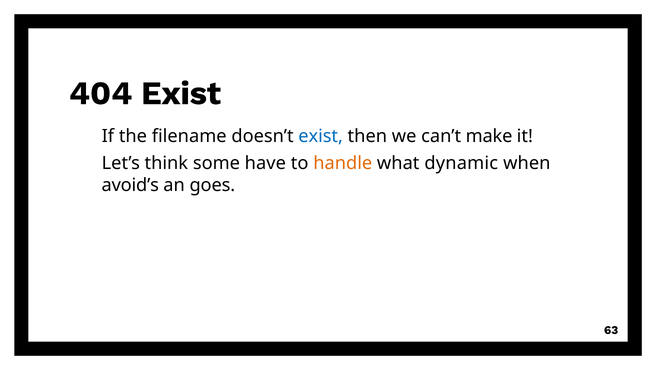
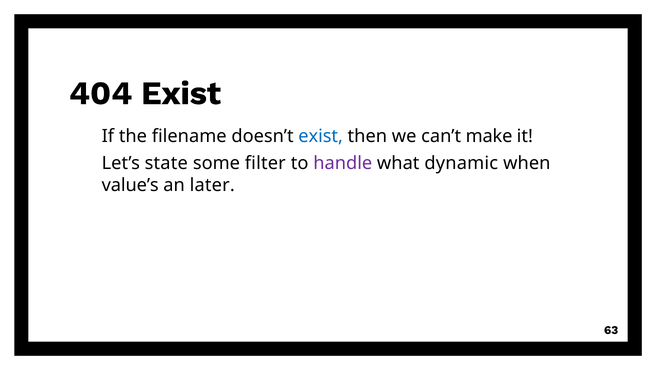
think: think -> state
have: have -> filter
handle colour: orange -> purple
avoid’s: avoid’s -> value’s
goes: goes -> later
